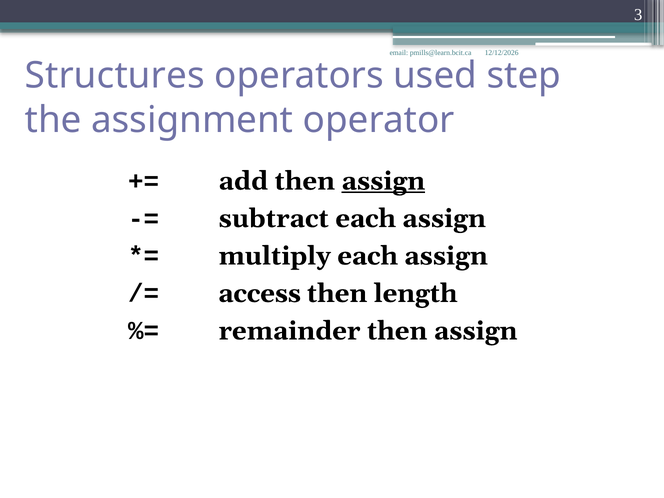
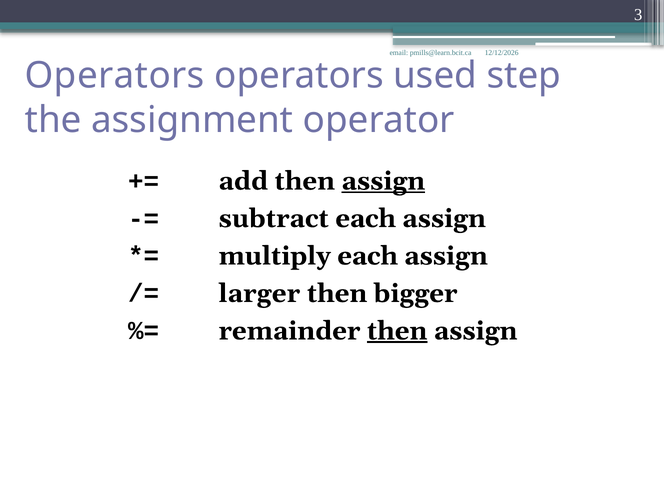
Structures at (115, 76): Structures -> Operators
access: access -> larger
length: length -> bigger
then at (397, 331) underline: none -> present
